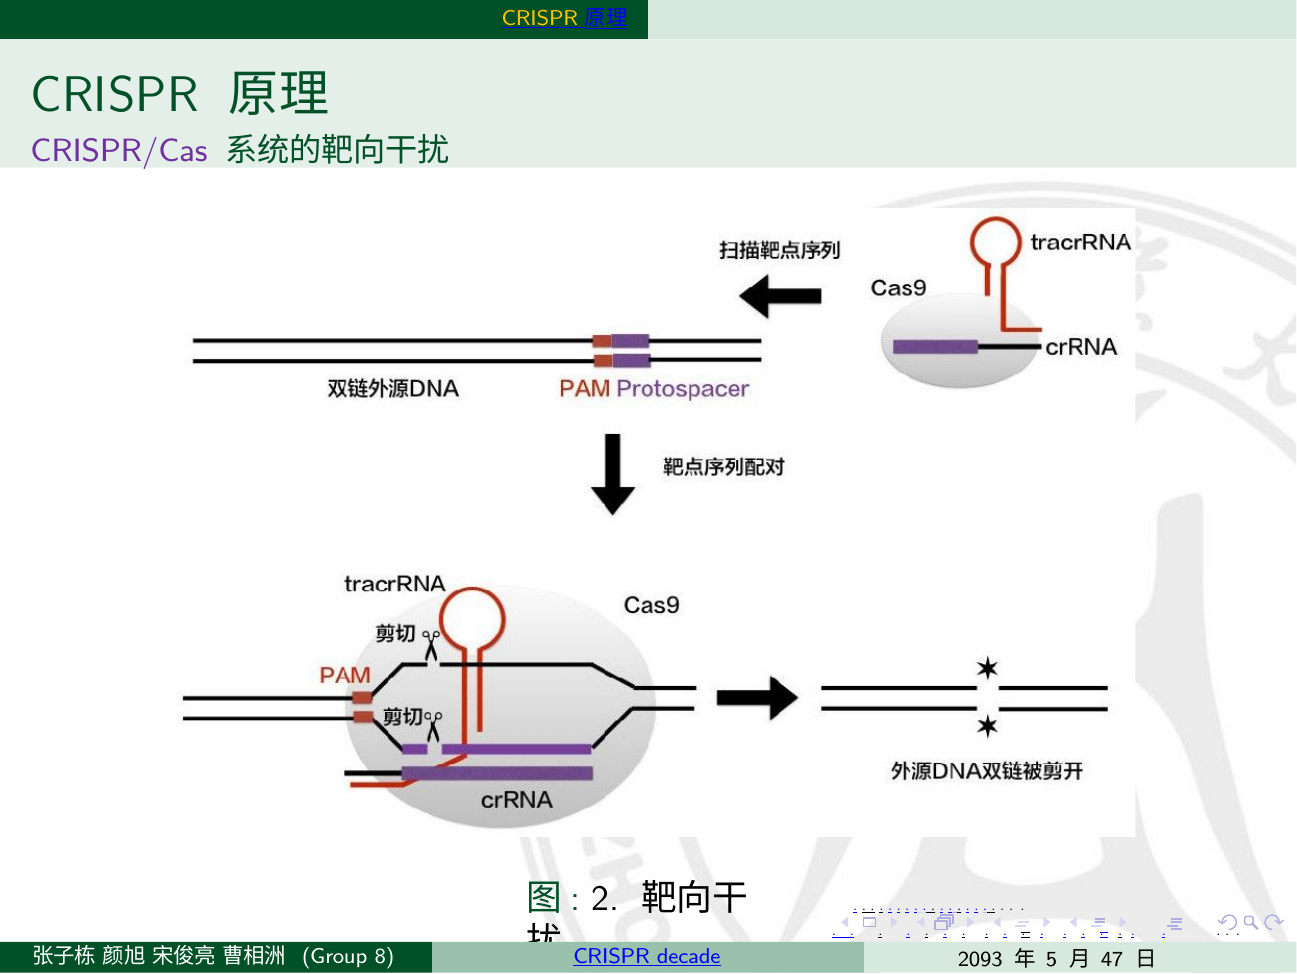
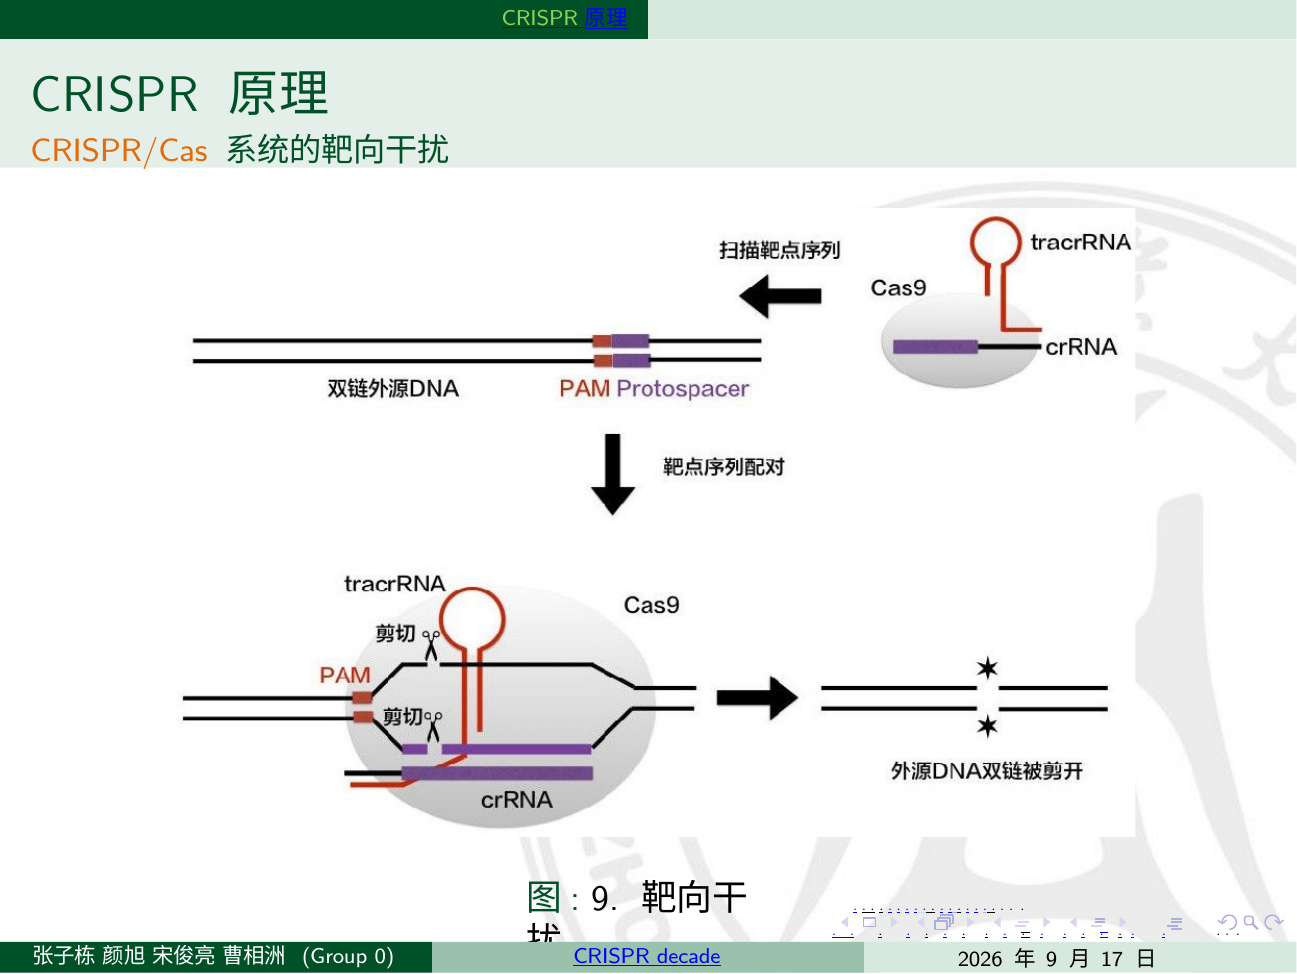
CRISPR at (540, 18) colour: yellow -> light green
CRISPR/Cas colour: purple -> orange
2 at (606, 898): 2 -> 9
Group 8: 8 -> 0
2093: 2093 -> 2026
5 at (1052, 959): 5 -> 9
47: 47 -> 17
